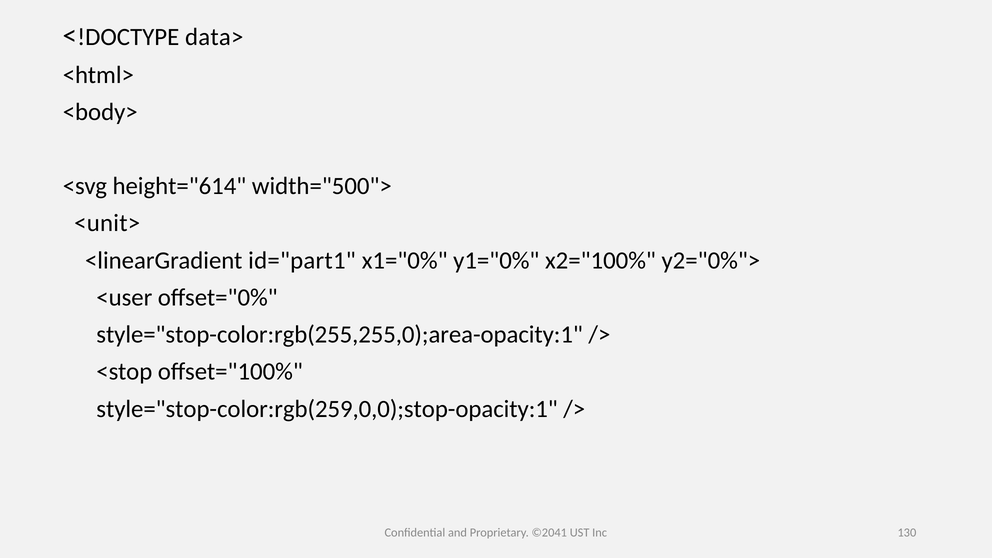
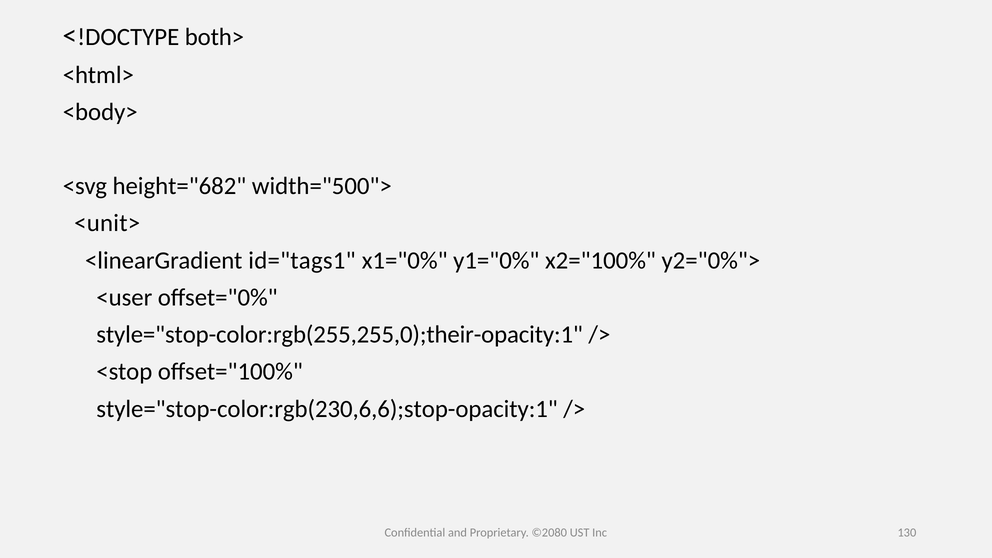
data>: data> -> both>
height="614: height="614 -> height="682
id="part1: id="part1 -> id="tags1
style="stop-color:rgb(255,255,0);area-opacity:1: style="stop-color:rgb(255,255,0);area-opacity:1 -> style="stop-color:rgb(255,255,0);their-opacity:1
style="stop-color:rgb(259,0,0);stop-opacity:1: style="stop-color:rgb(259,0,0);stop-opacity:1 -> style="stop-color:rgb(230,6,6);stop-opacity:1
©2041: ©2041 -> ©2080
